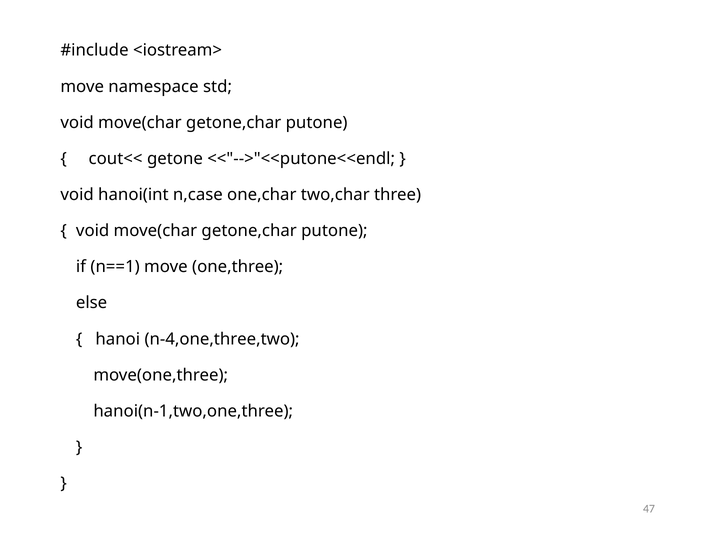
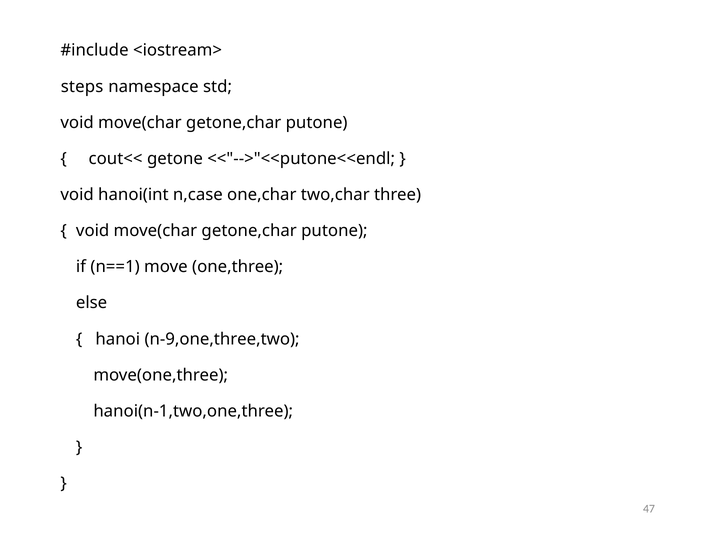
move at (82, 87): move -> steps
n-4,one,three,two: n-4,one,three,two -> n-9,one,three,two
